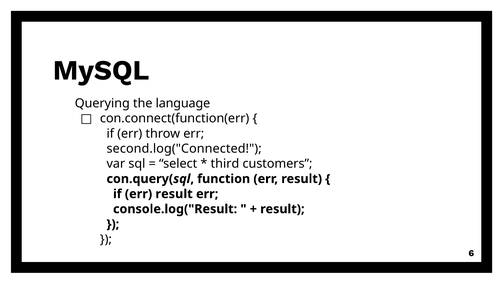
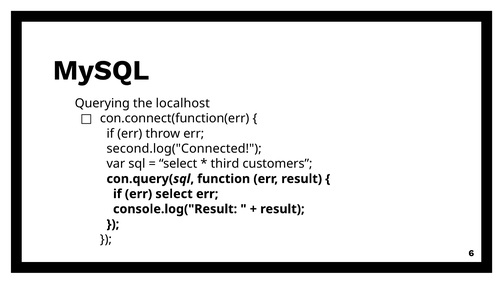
language: language -> localhost
if err result: result -> select
